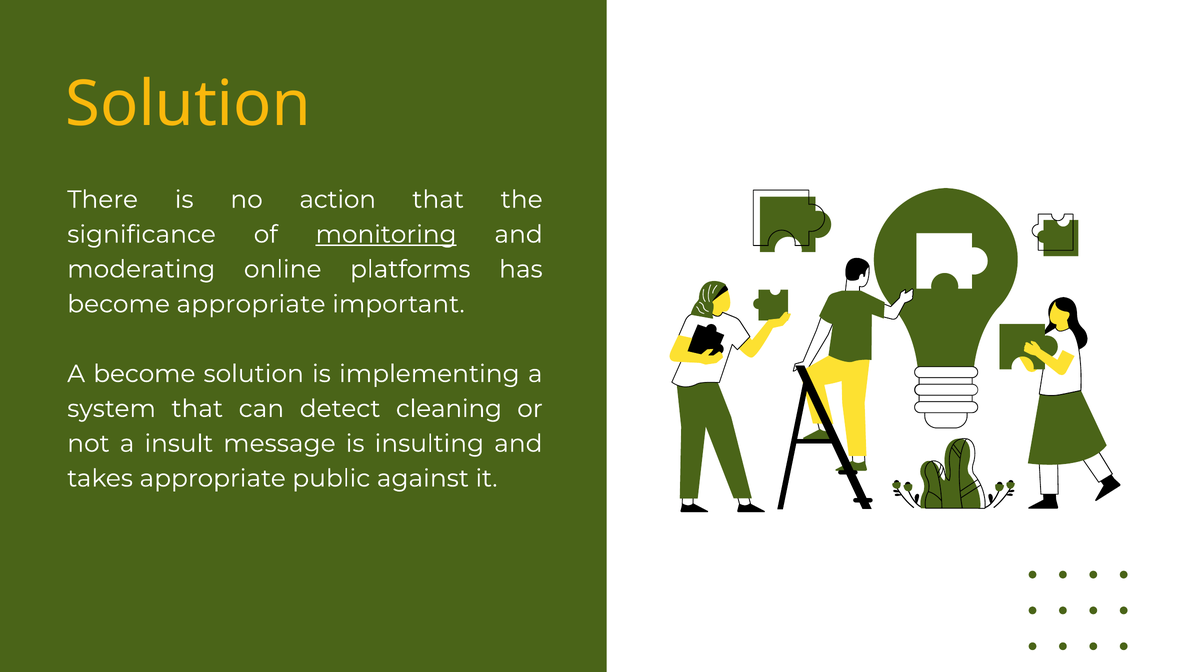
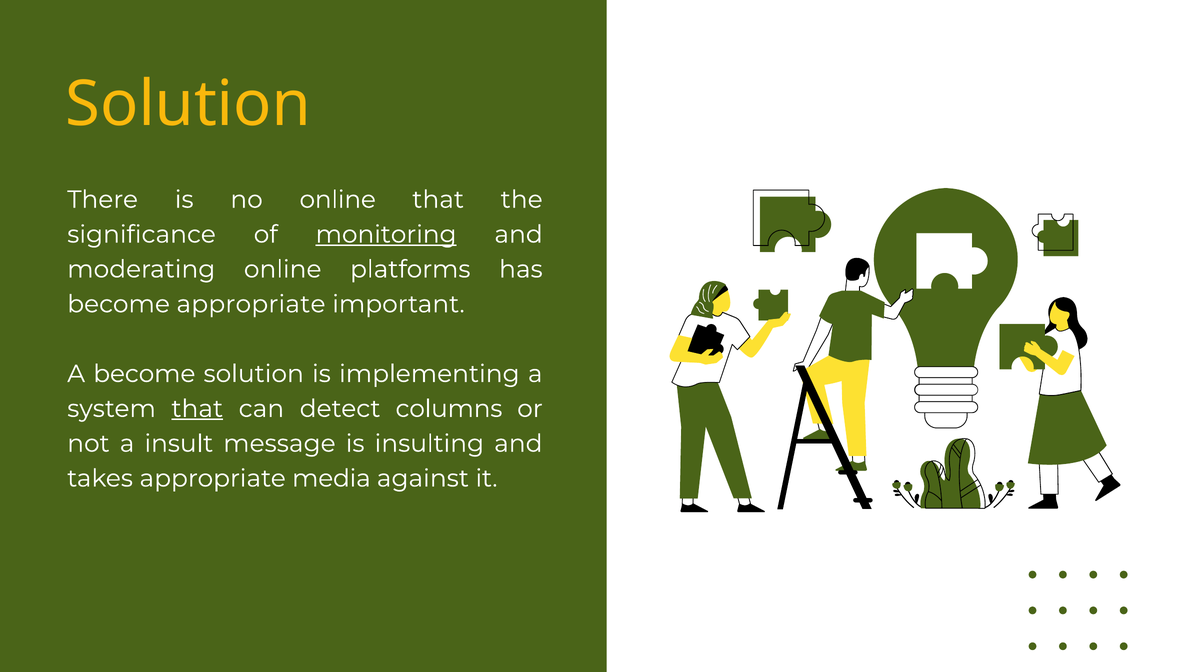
no action: action -> online
that at (197, 409) underline: none -> present
cleaning: cleaning -> columns
public: public -> media
